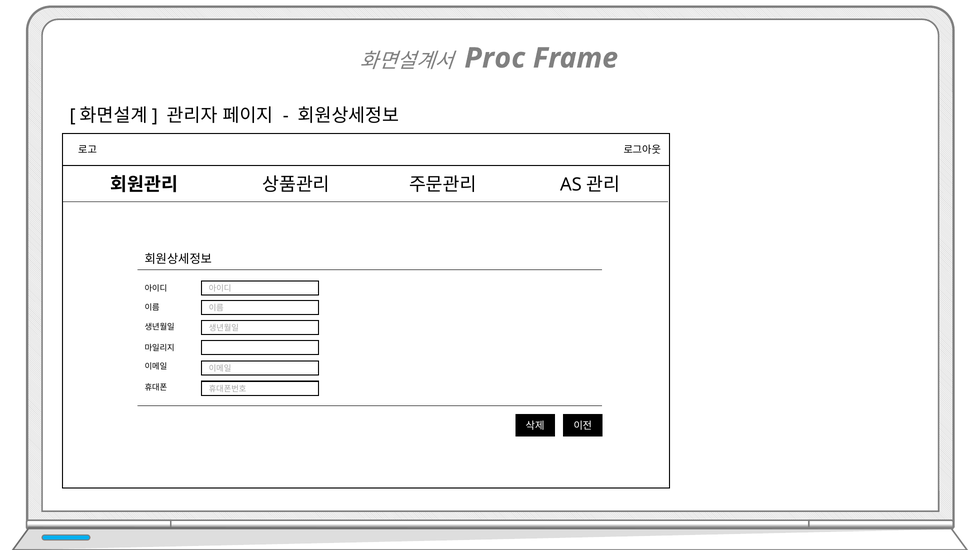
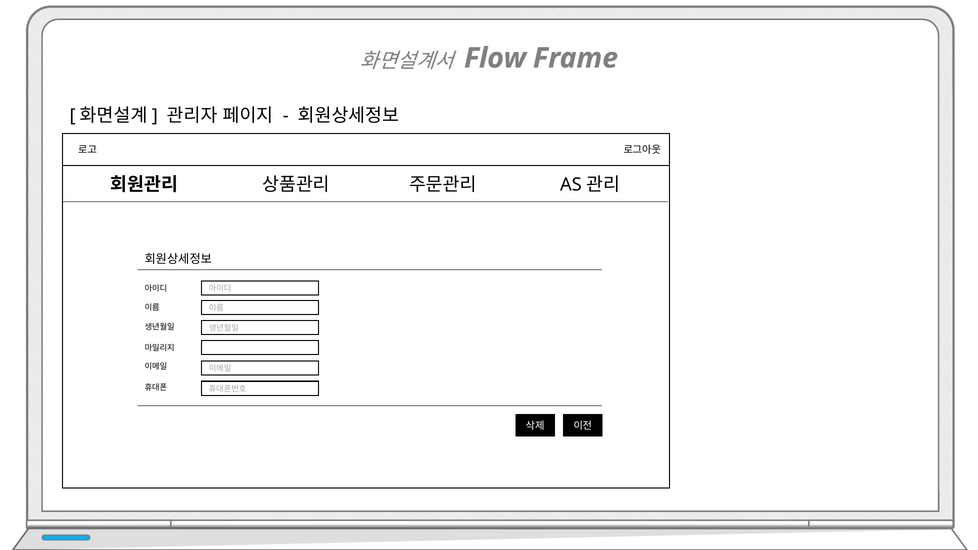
Proc: Proc -> Flow
